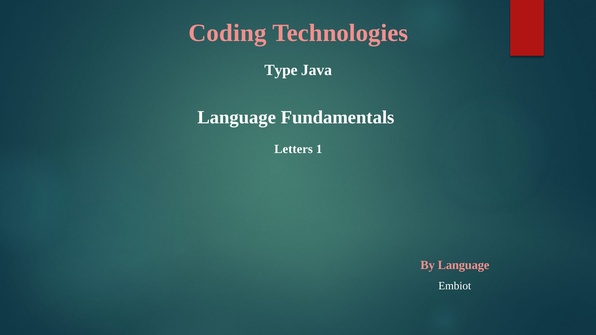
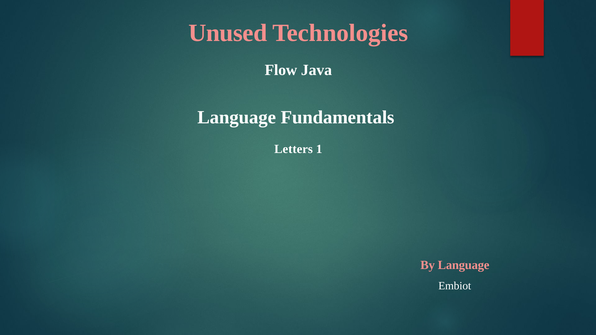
Coding: Coding -> Unused
Type: Type -> Flow
